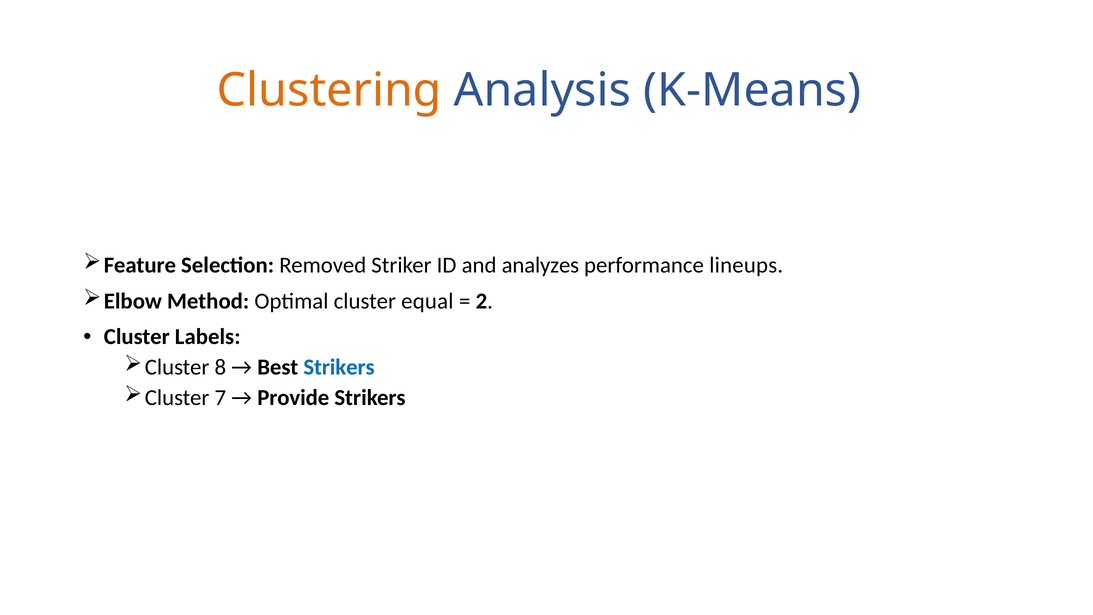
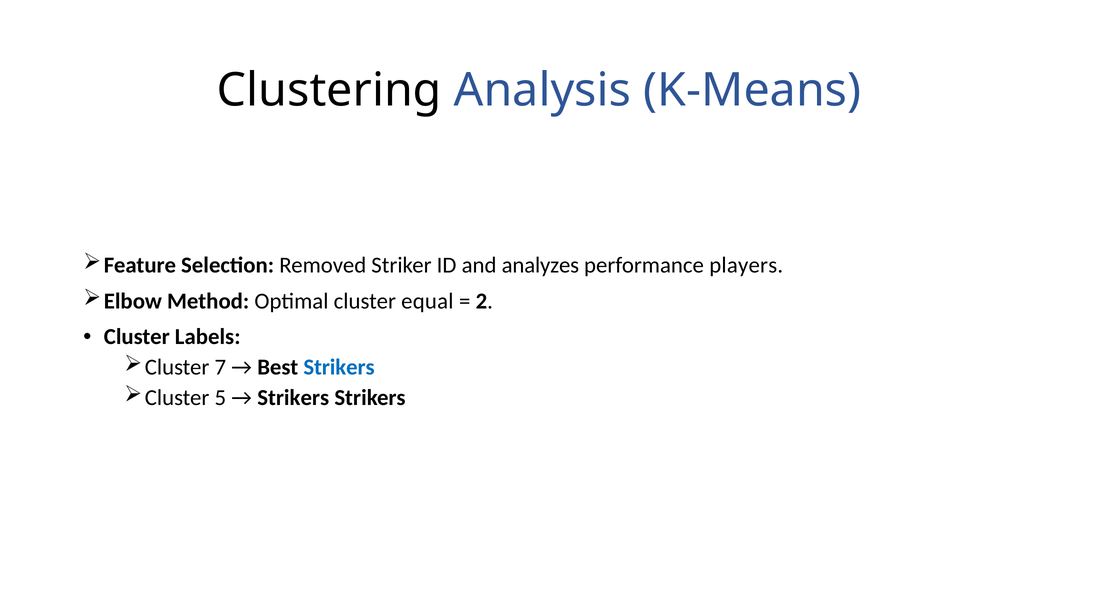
Clustering colour: orange -> black
lineups: lineups -> players
8: 8 -> 7
7: 7 -> 5
Provide at (293, 397): Provide -> Strikers
